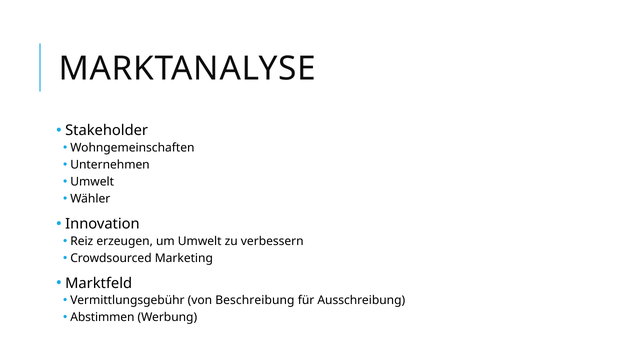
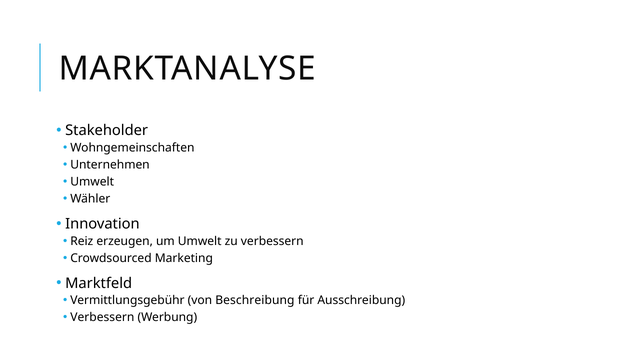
Abstimmen at (102, 317): Abstimmen -> Verbessern
